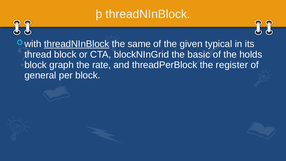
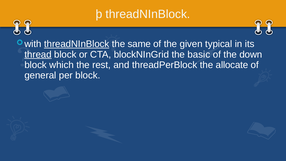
thread underline: none -> present
holds: holds -> down
graph: graph -> which
rate: rate -> rest
register: register -> allocate
